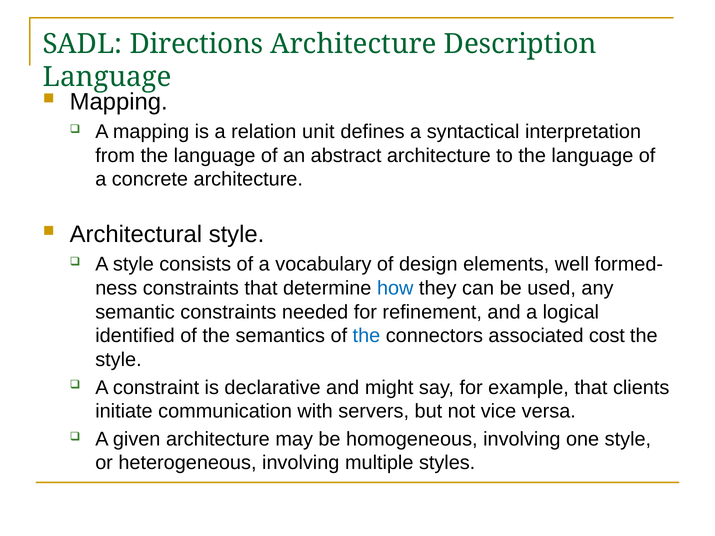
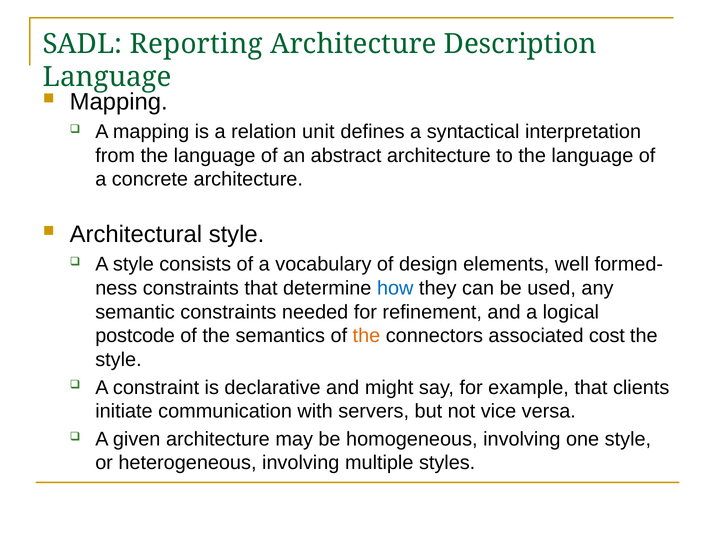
Directions: Directions -> Reporting
identified: identified -> postcode
the at (366, 336) colour: blue -> orange
